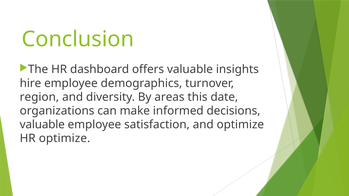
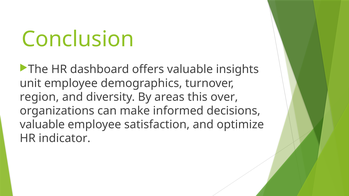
hire: hire -> unit
date: date -> over
HR optimize: optimize -> indicator
